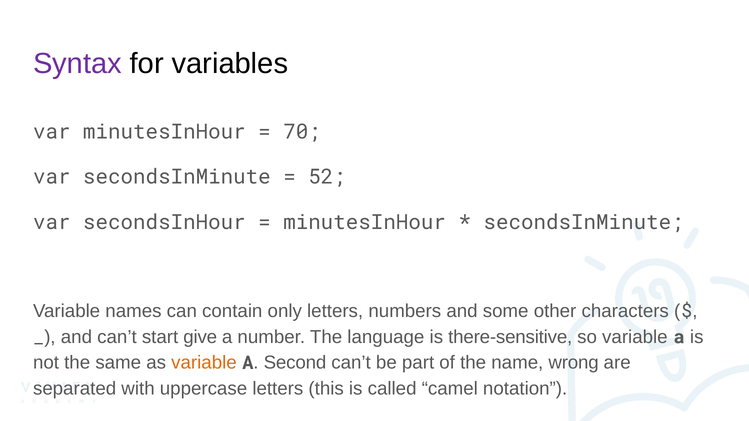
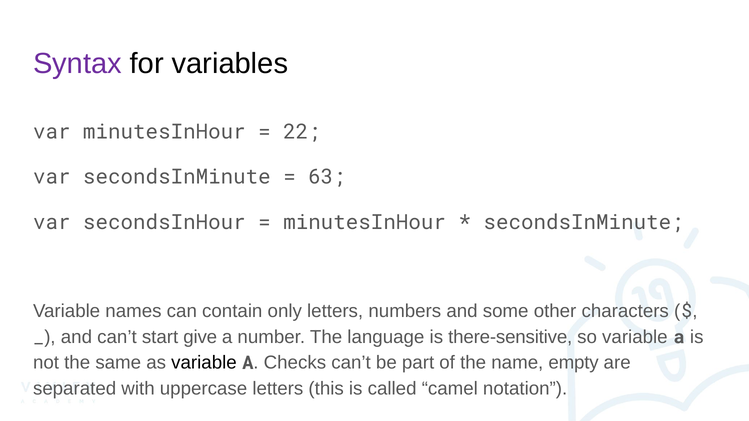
70: 70 -> 22
52: 52 -> 63
variable at (204, 363) colour: orange -> black
Second: Second -> Checks
wrong: wrong -> empty
